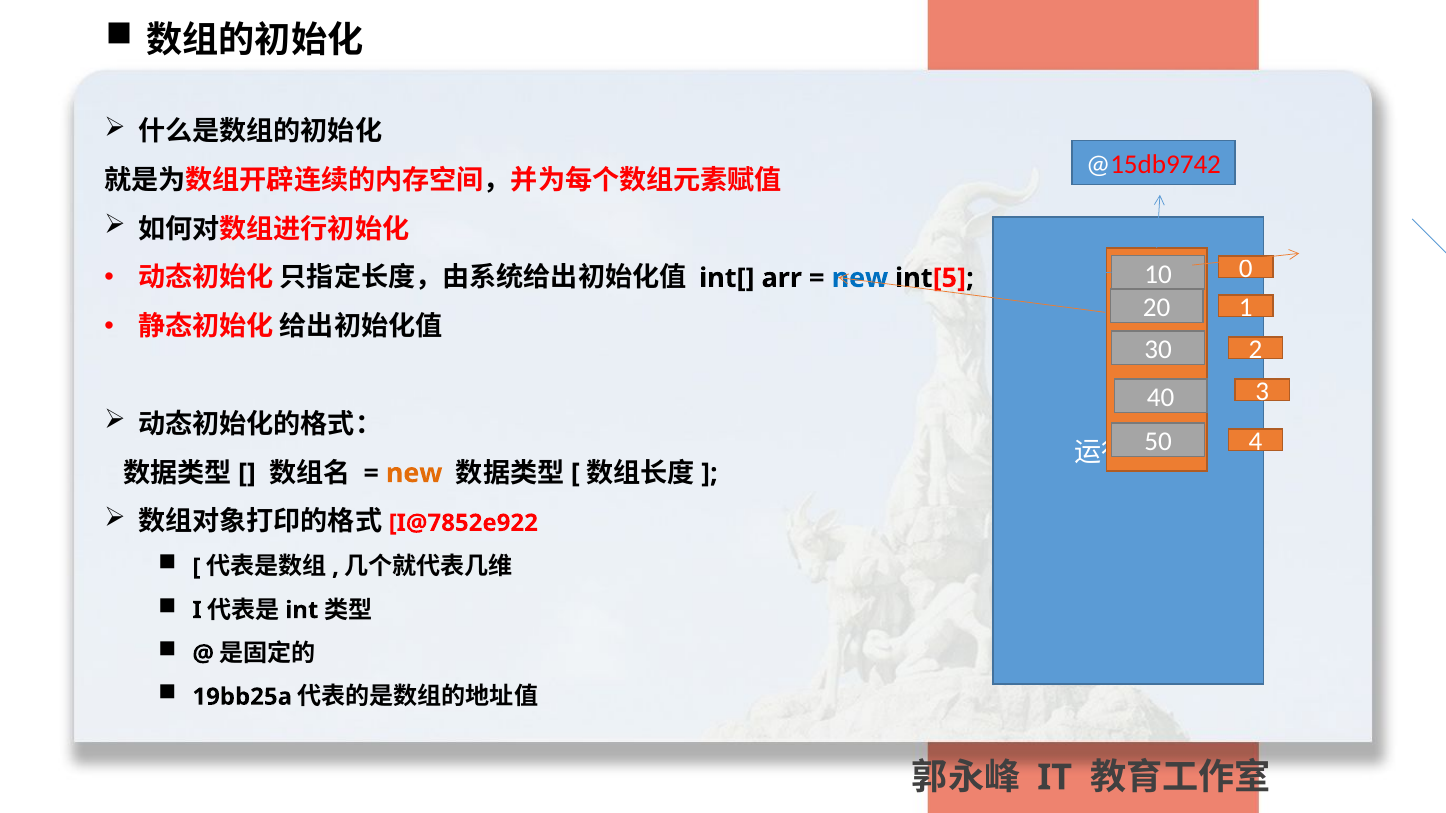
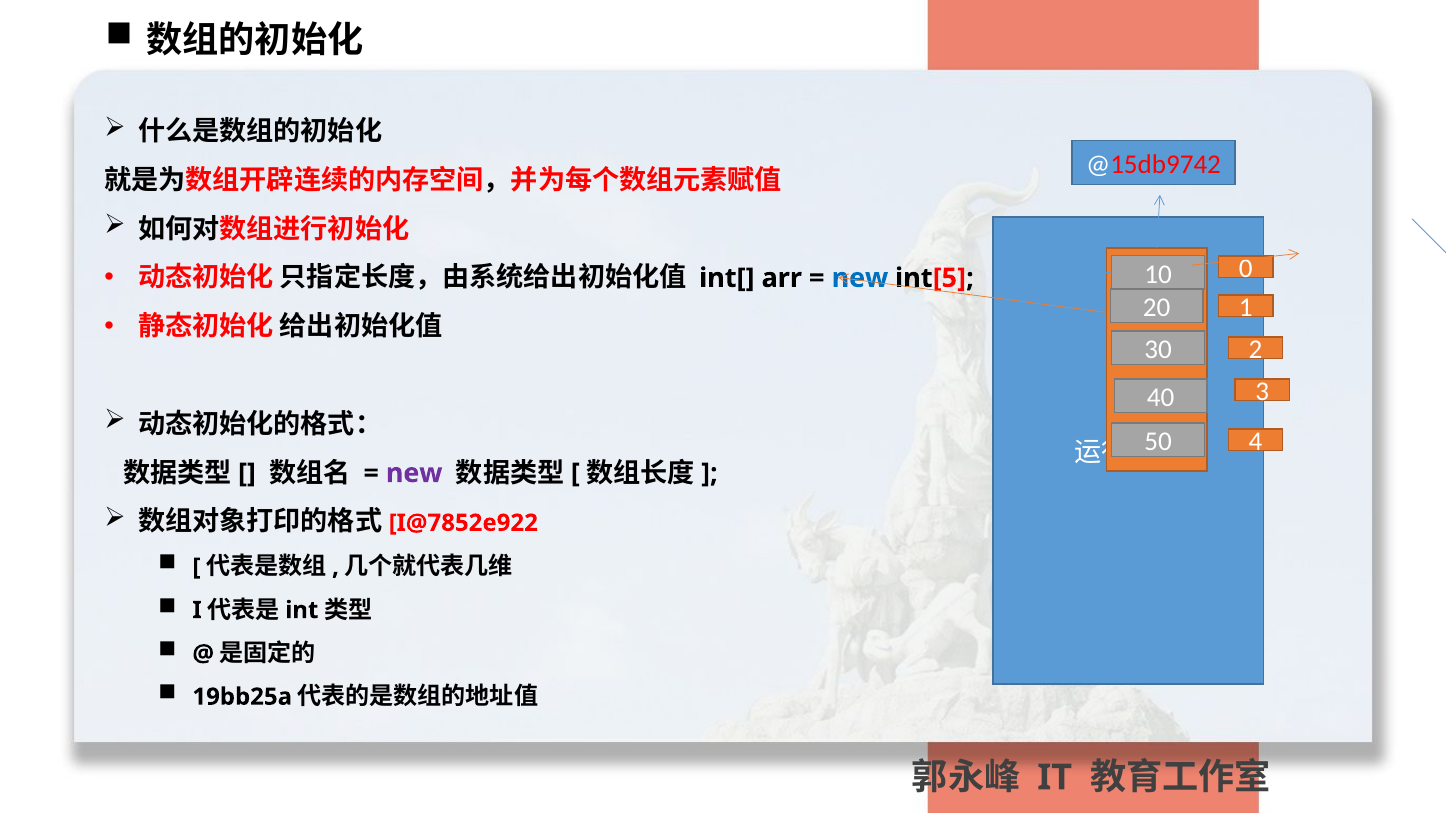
new at (414, 473) colour: orange -> purple
